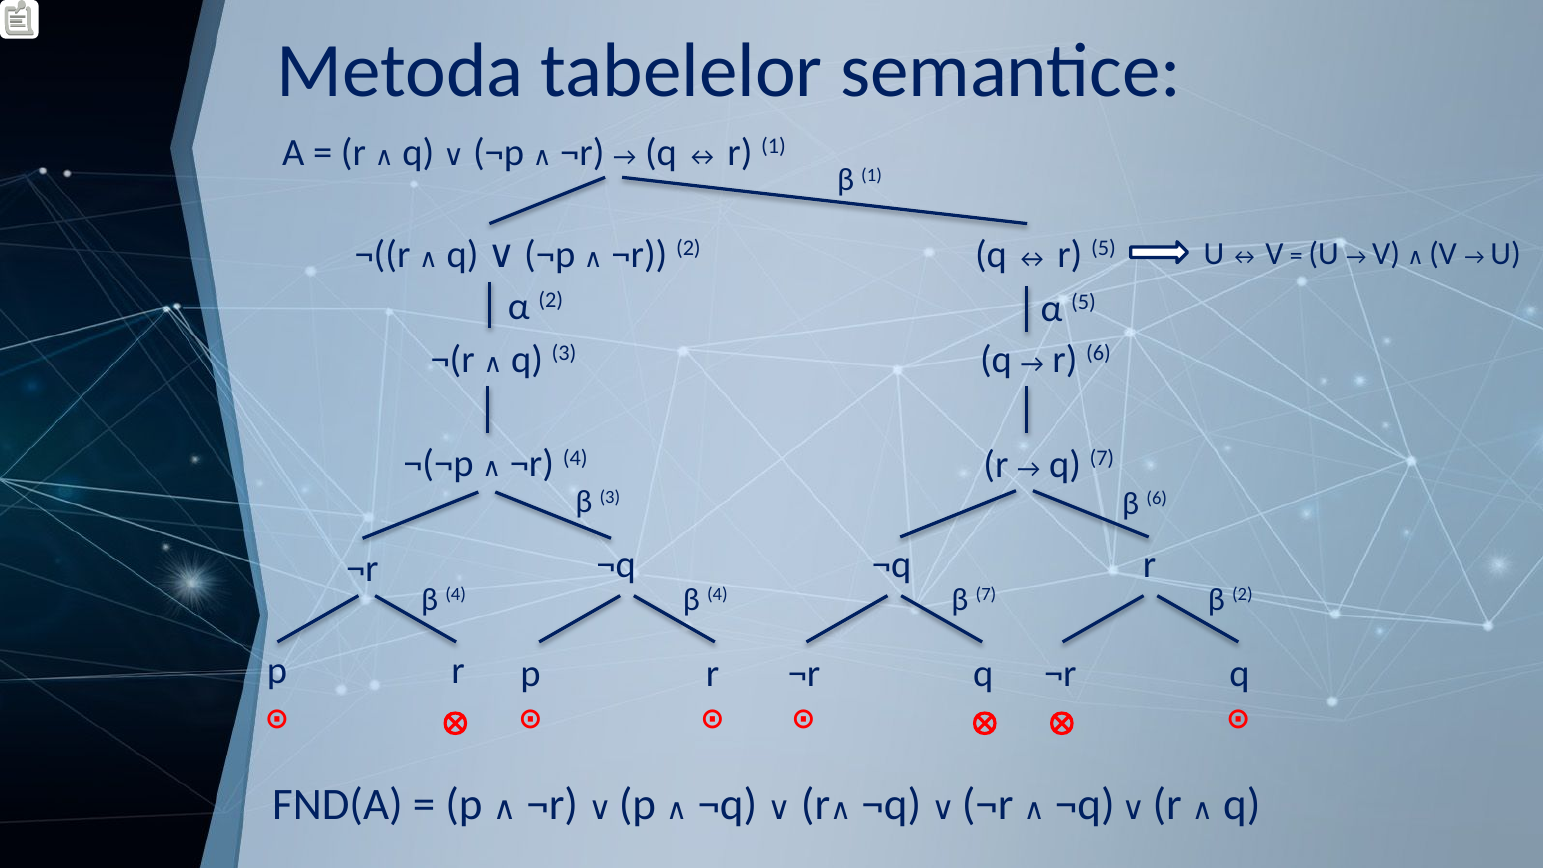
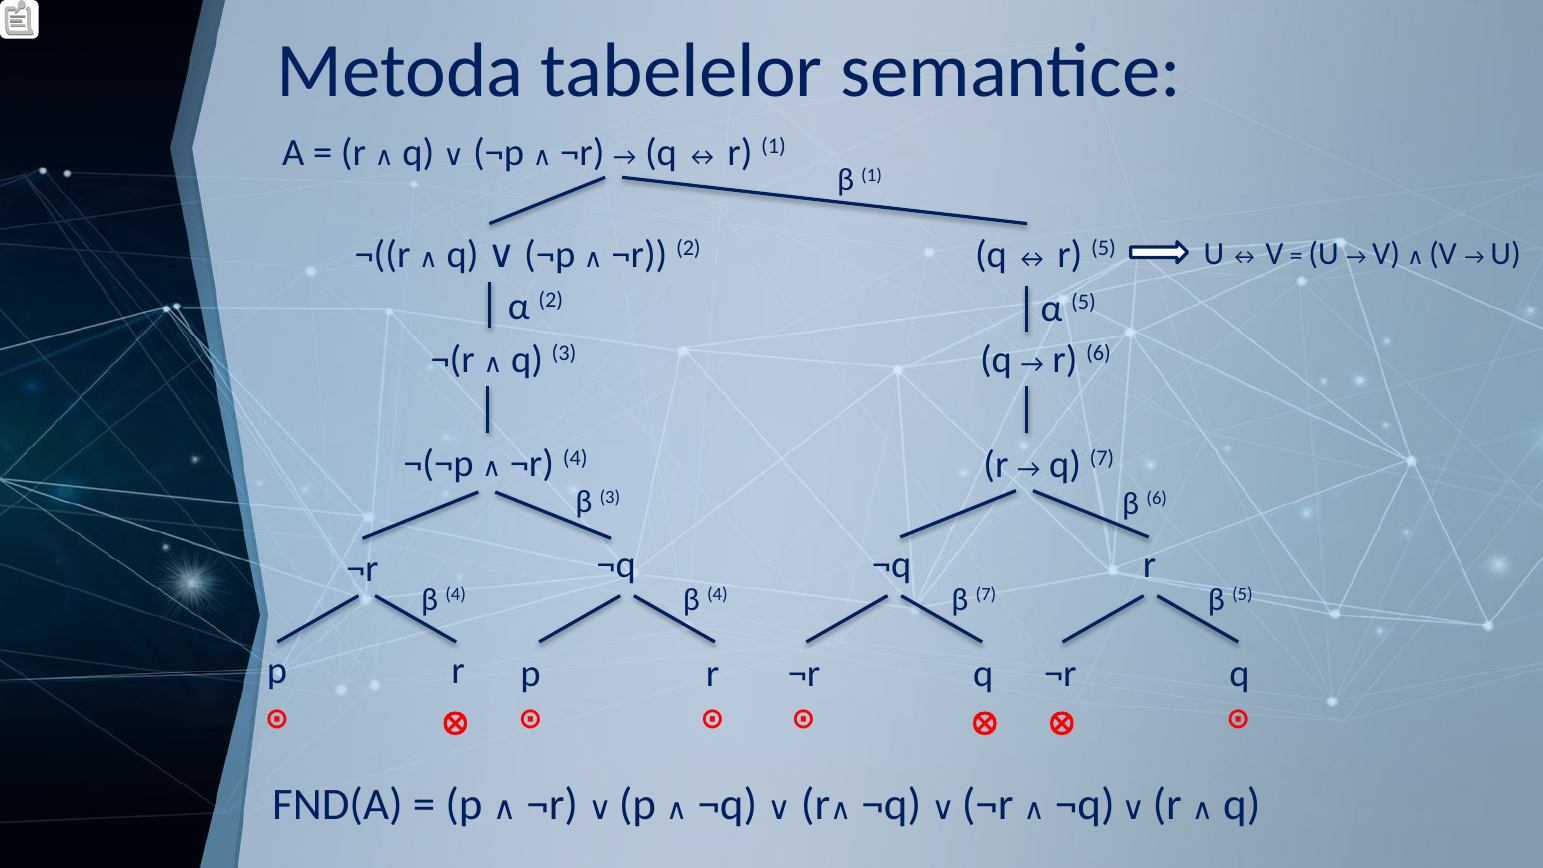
β 2: 2 -> 5
